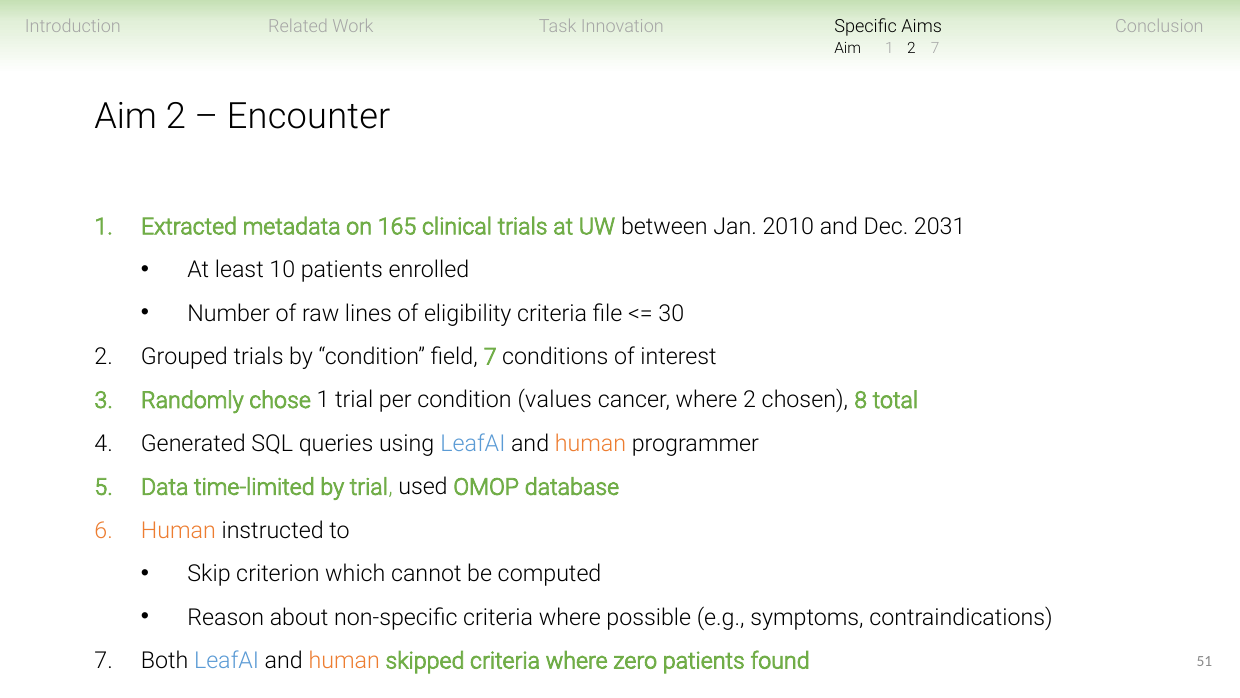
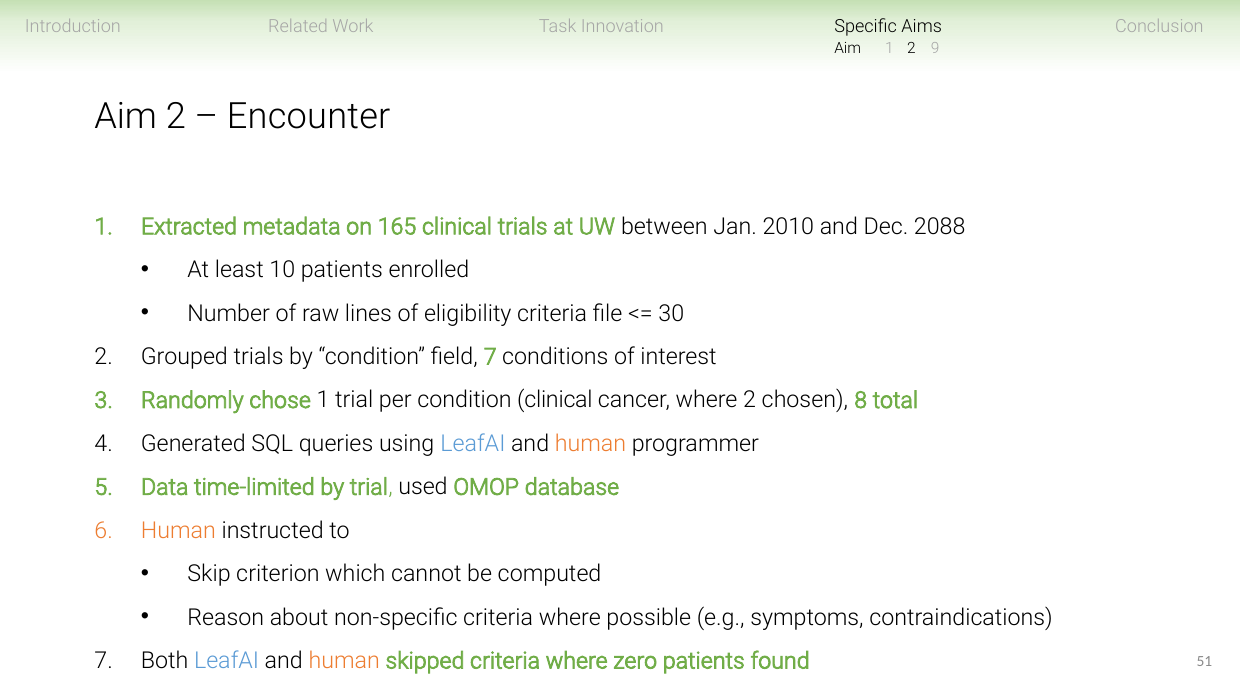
2 7: 7 -> 9
2031: 2031 -> 2088
condition values: values -> clinical
